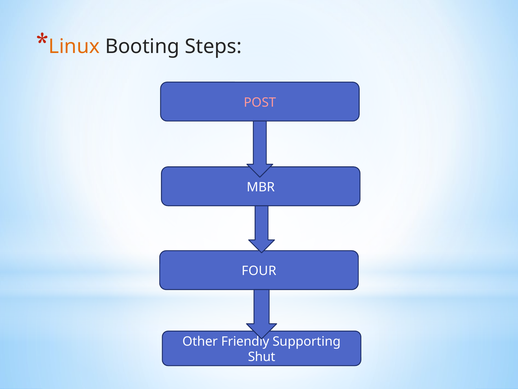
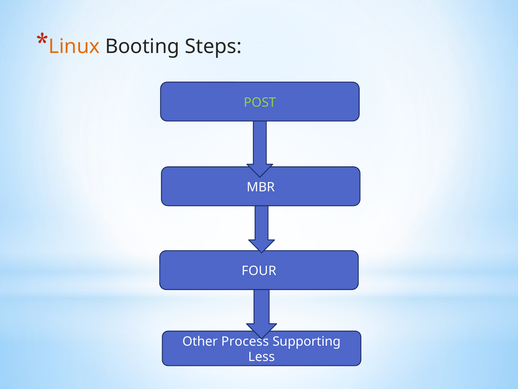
POST colour: pink -> light green
Friendly: Friendly -> Process
Shut: Shut -> Less
